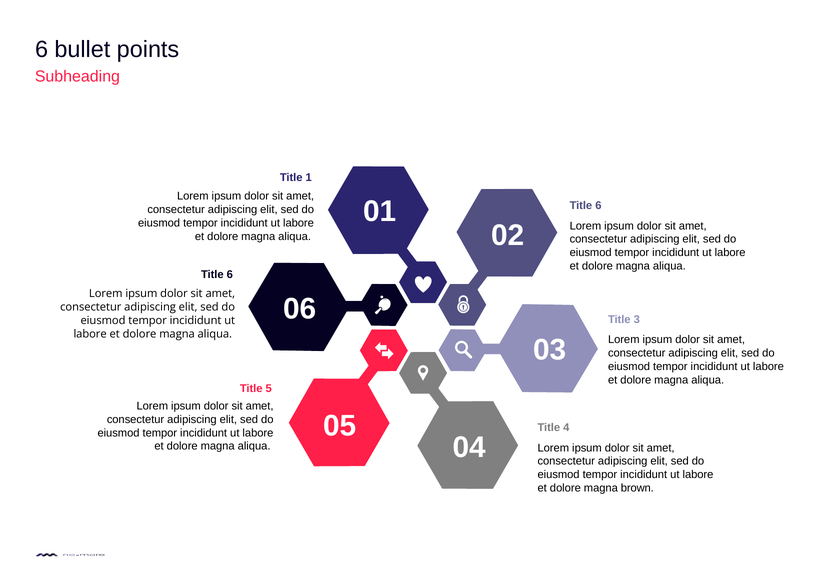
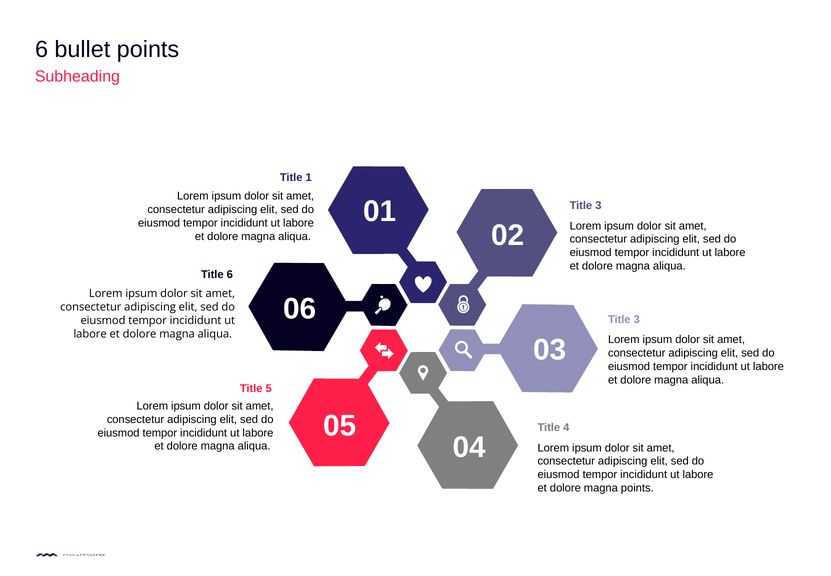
6 at (598, 205): 6 -> 3
magna brown: brown -> points
